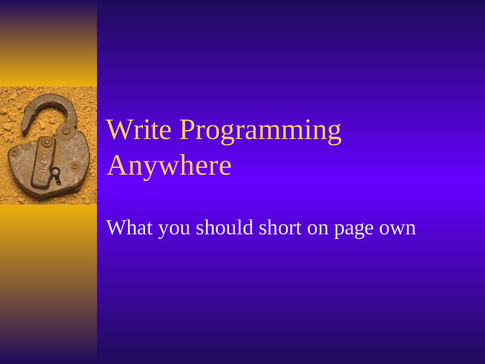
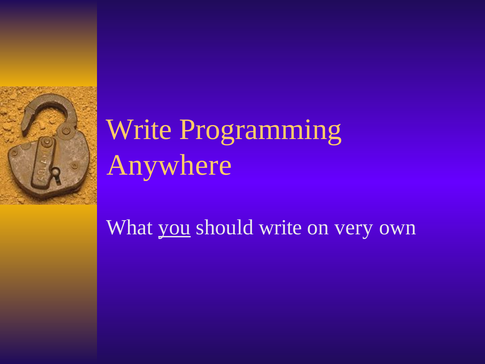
you underline: none -> present
should short: short -> write
page: page -> very
